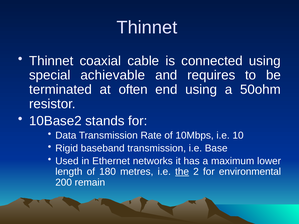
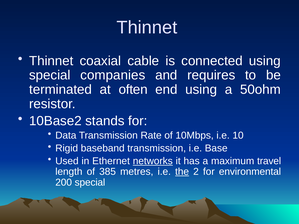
achievable: achievable -> companies
networks underline: none -> present
lower: lower -> travel
180: 180 -> 385
200 remain: remain -> special
